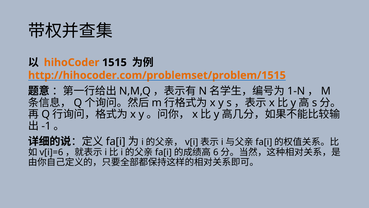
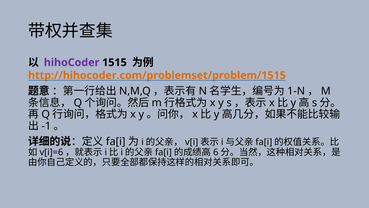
hihoCoder colour: orange -> purple
